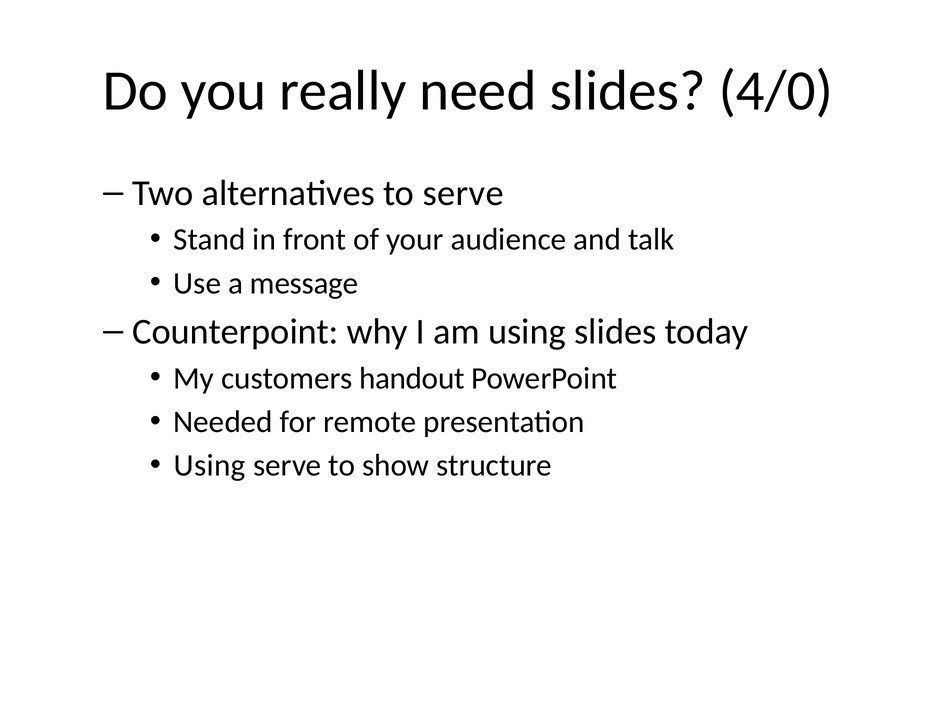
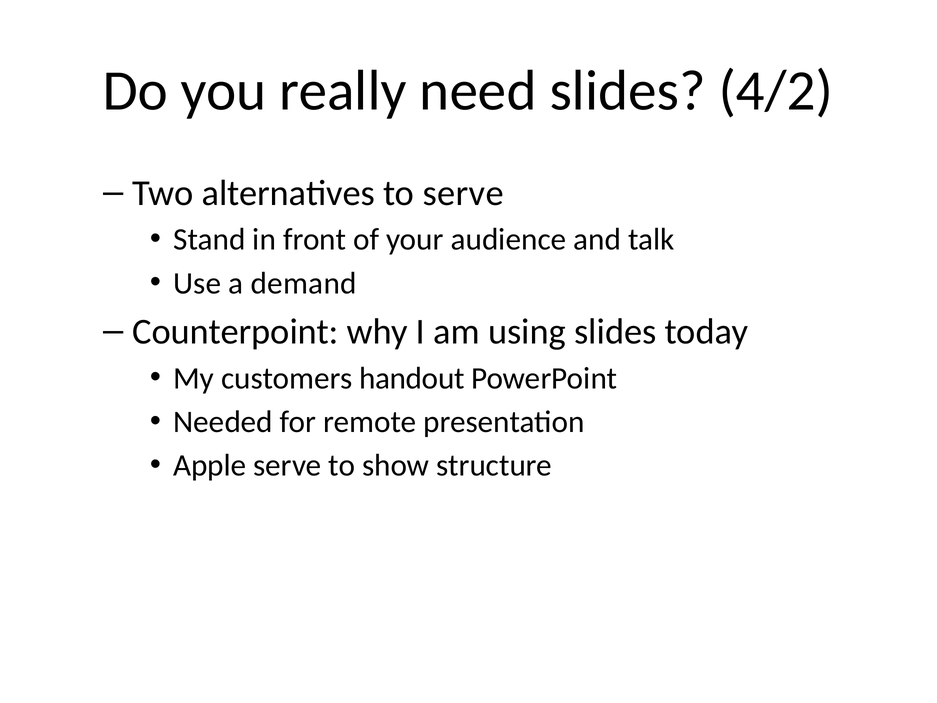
4/0: 4/0 -> 4/2
message: message -> demand
Using at (210, 465): Using -> Apple
